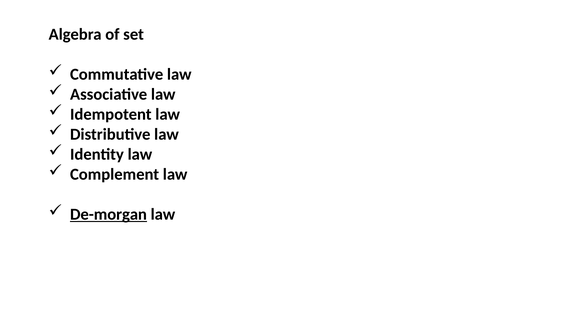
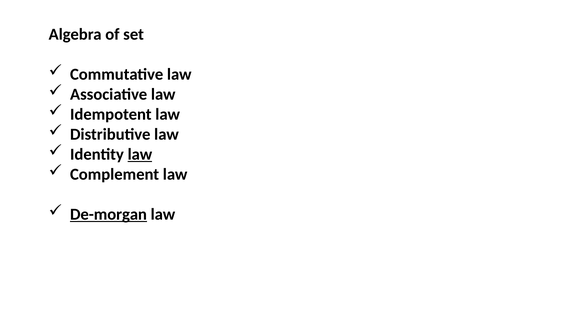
law at (140, 154) underline: none -> present
